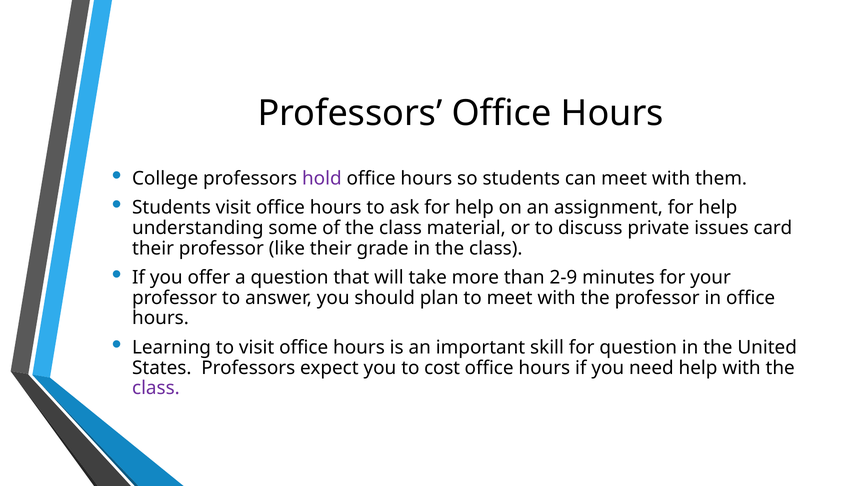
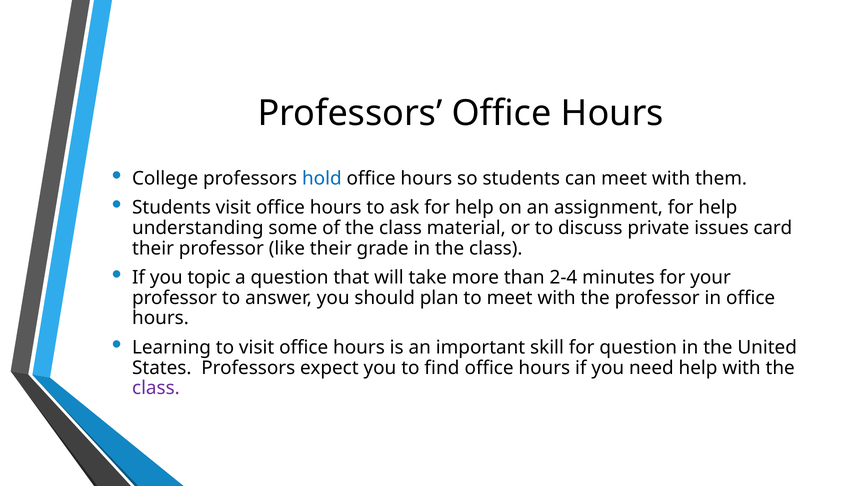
hold colour: purple -> blue
offer: offer -> topic
2-9: 2-9 -> 2-4
cost: cost -> find
